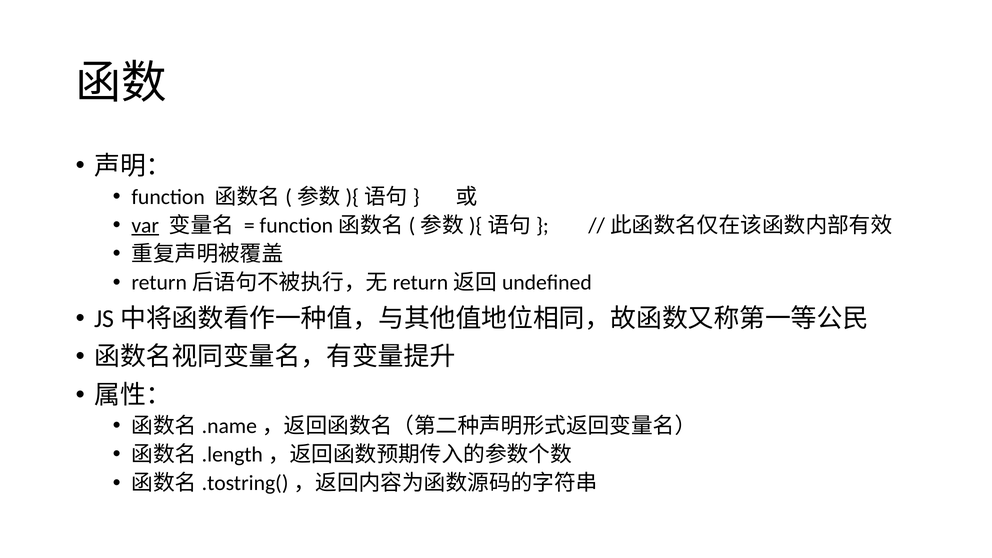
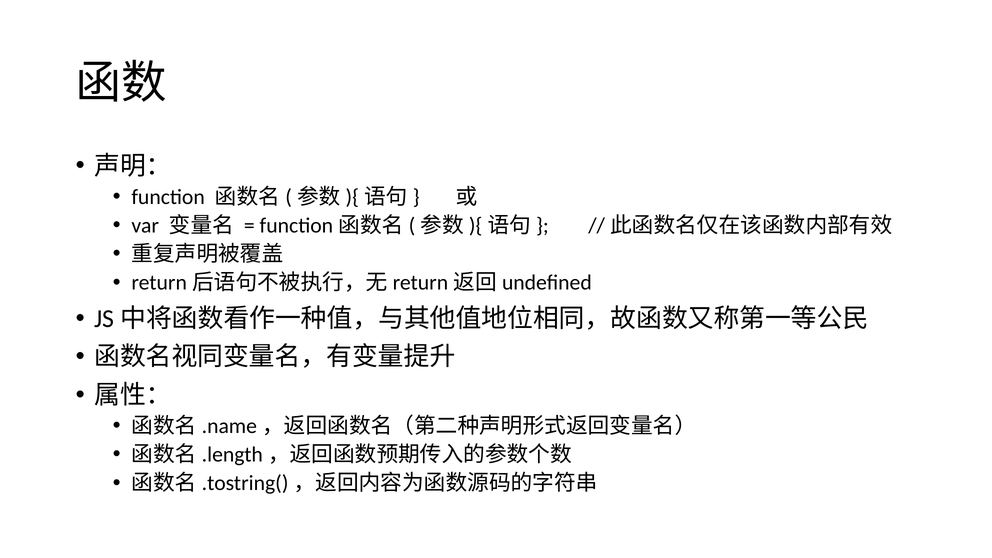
var underline: present -> none
